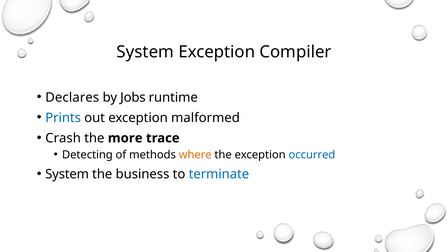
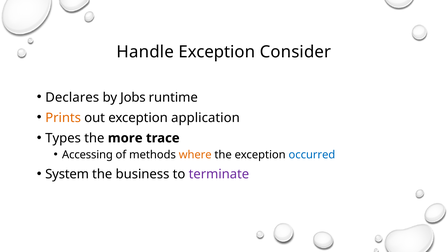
System at (145, 52): System -> Handle
Compiler: Compiler -> Consider
Prints colour: blue -> orange
malformed: malformed -> application
Crash: Crash -> Types
Detecting: Detecting -> Accessing
terminate colour: blue -> purple
